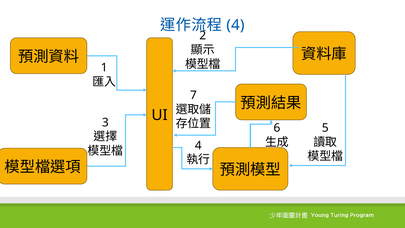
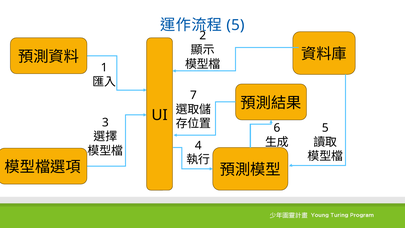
4 at (235, 25): 4 -> 5
